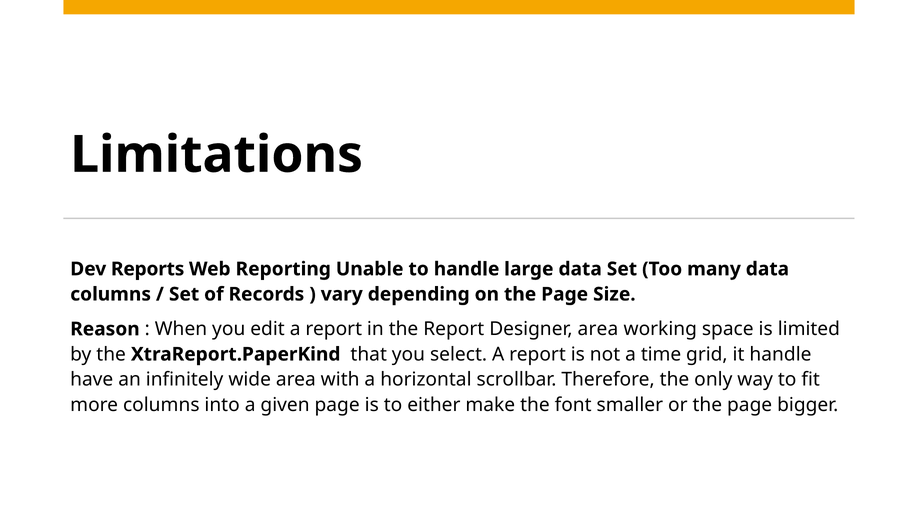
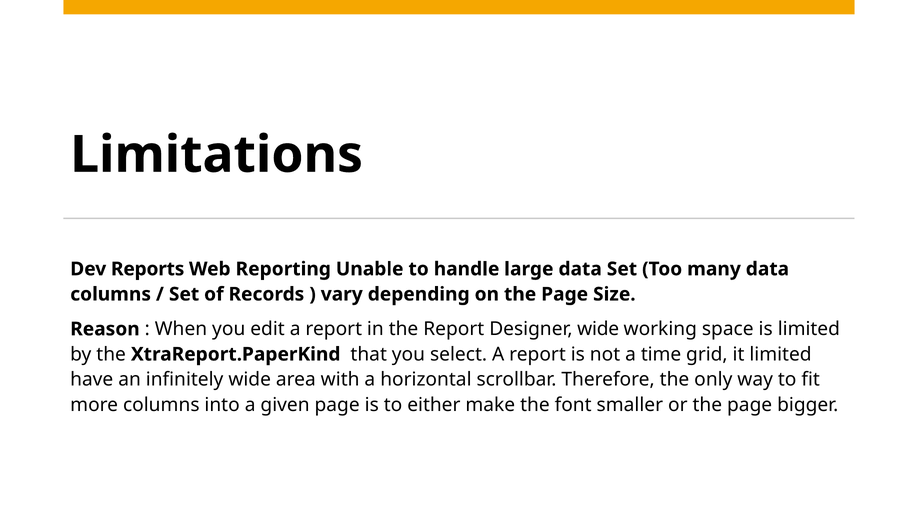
Designer area: area -> wide
it handle: handle -> limited
